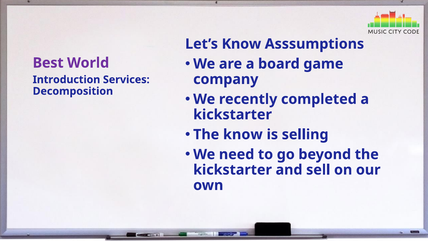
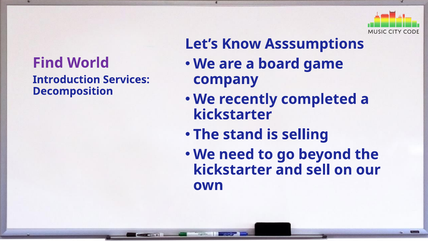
Best: Best -> Find
The know: know -> stand
